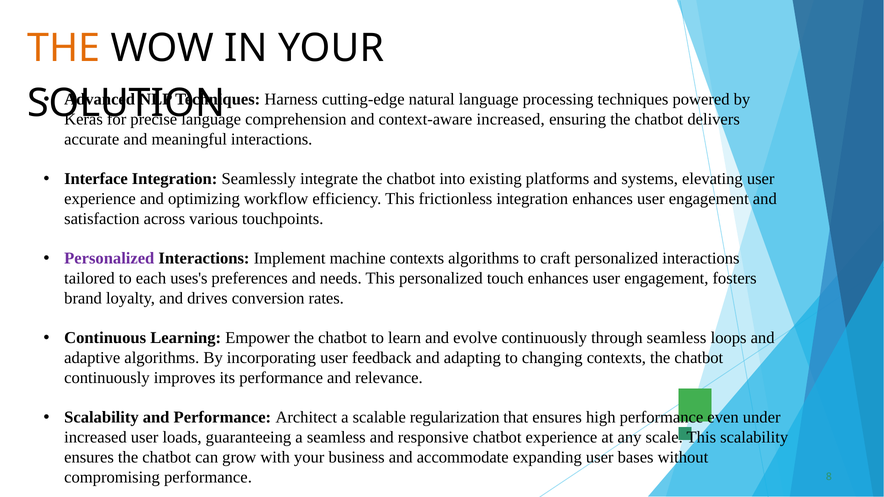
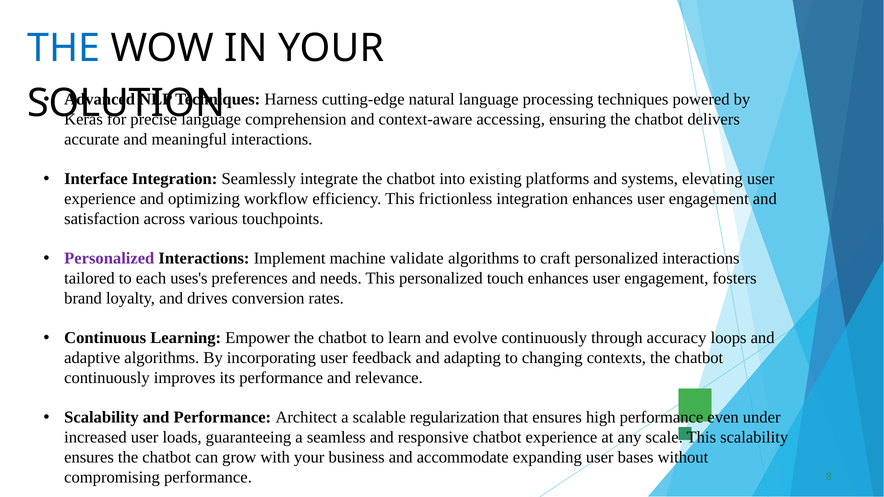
THE at (64, 48) colour: orange -> blue
context-aware increased: increased -> accessing
machine contexts: contexts -> validate
through seamless: seamless -> accuracy
